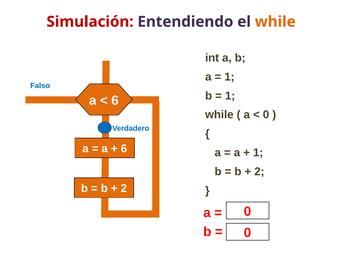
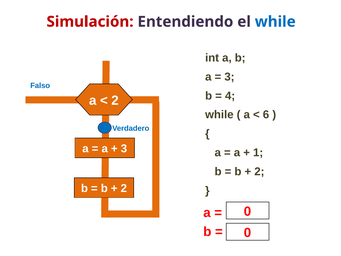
while at (275, 22) colour: orange -> blue
1 at (229, 77): 1 -> 3
1 at (230, 96): 1 -> 4
6 at (115, 100): 6 -> 2
0 at (266, 115): 0 -> 6
6 at (124, 149): 6 -> 3
